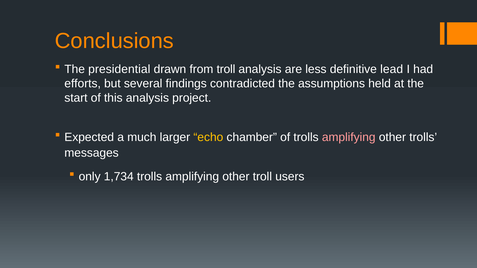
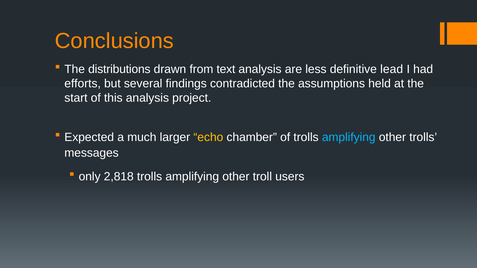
presidential: presidential -> distributions
from troll: troll -> text
amplifying at (349, 137) colour: pink -> light blue
1,734: 1,734 -> 2,818
